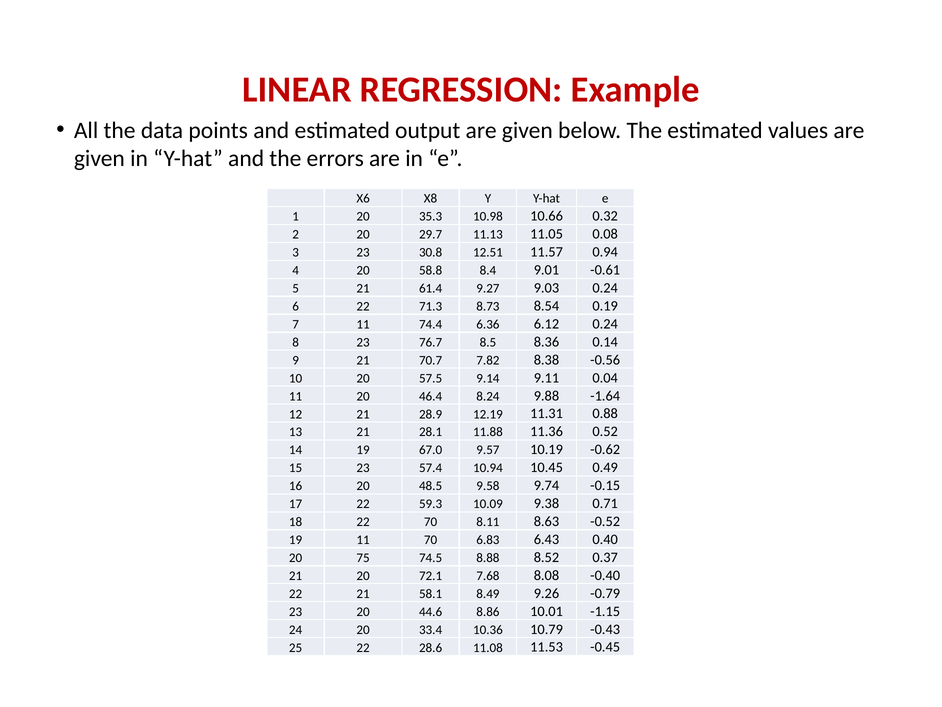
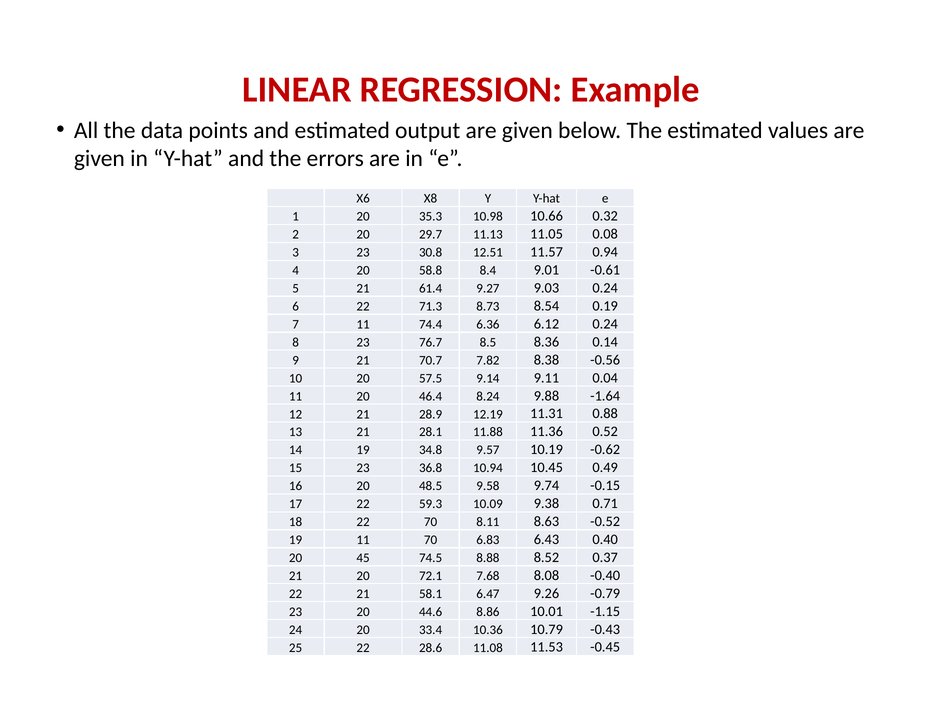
67.0: 67.0 -> 34.8
57.4: 57.4 -> 36.8
75: 75 -> 45
8.49: 8.49 -> 6.47
